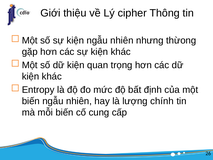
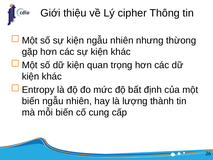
chính: chính -> thành
